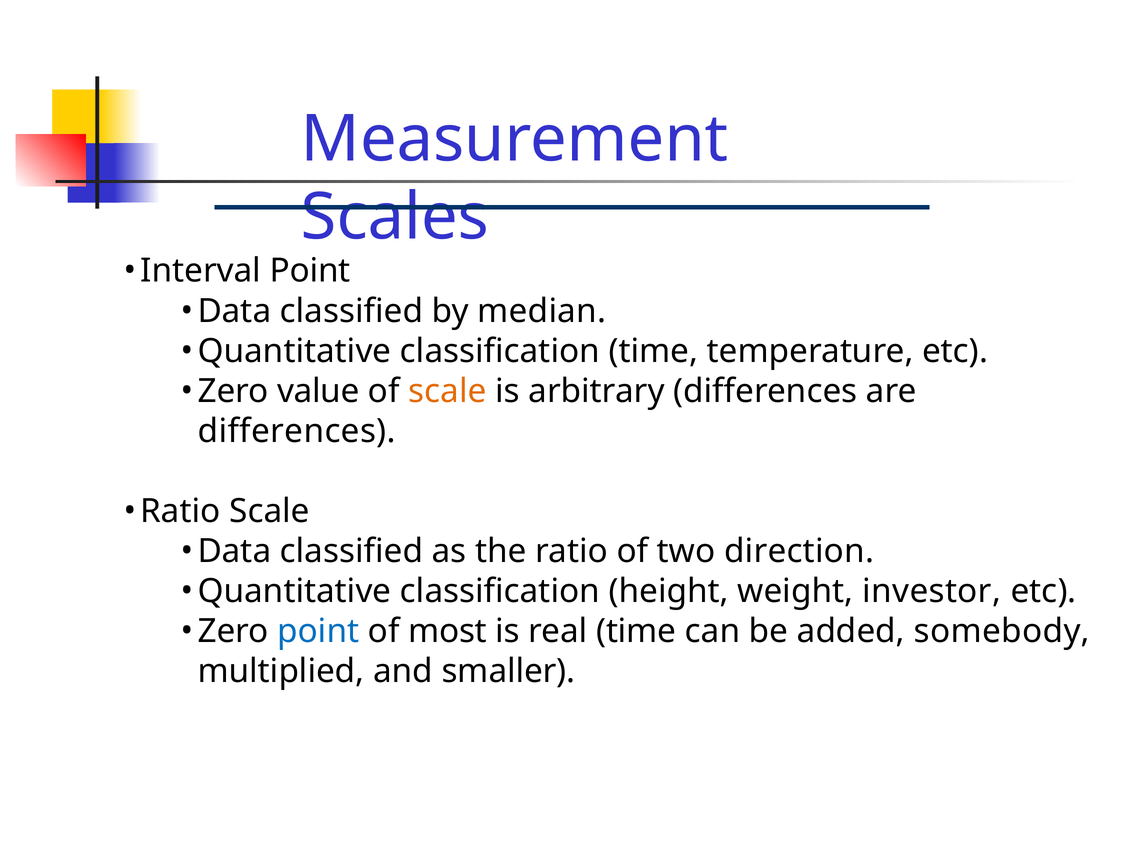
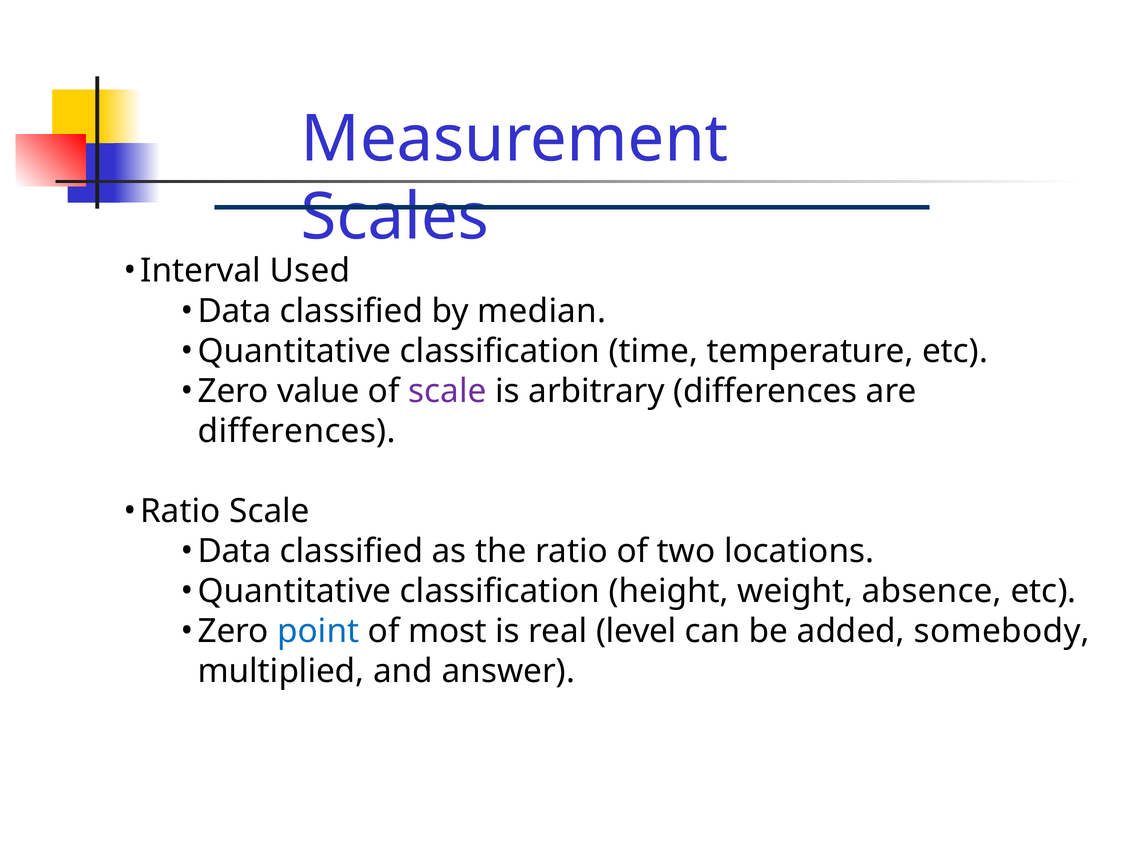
Interval Point: Point -> Used
scale at (447, 391) colour: orange -> purple
direction: direction -> locations
investor: investor -> absence
real time: time -> level
smaller: smaller -> answer
